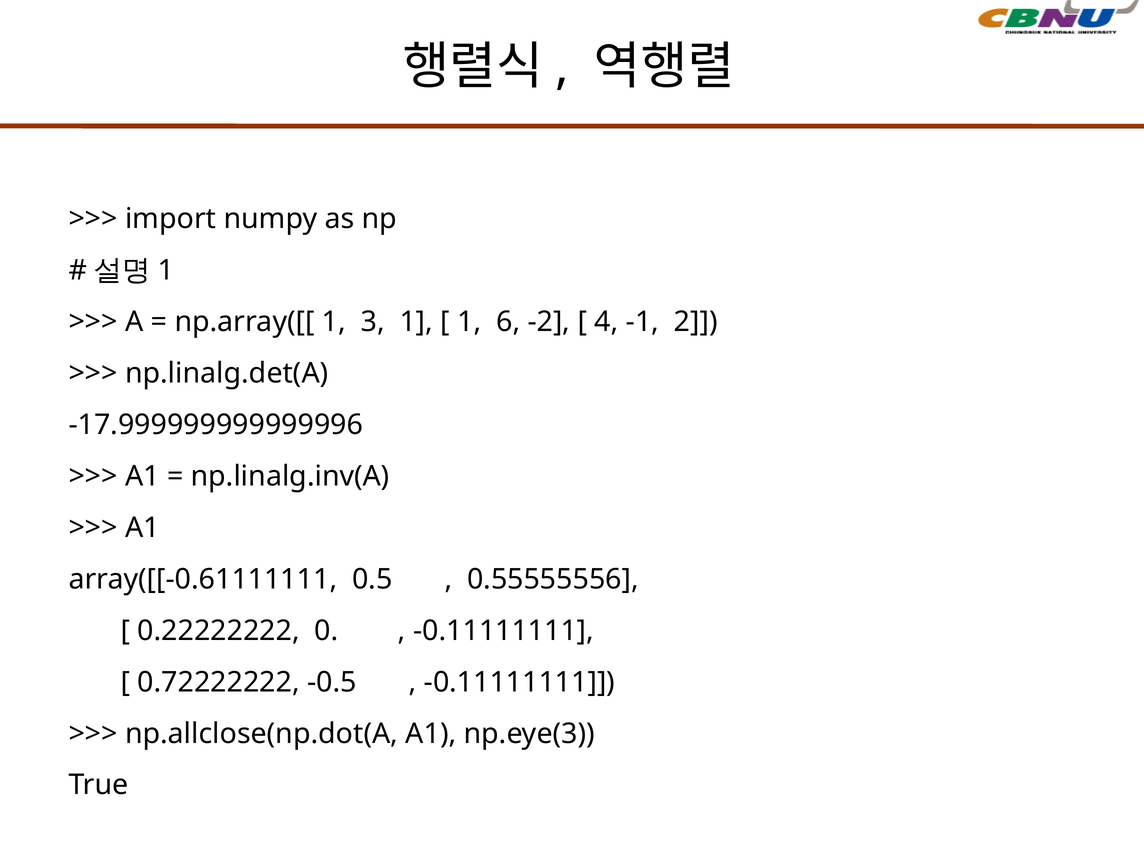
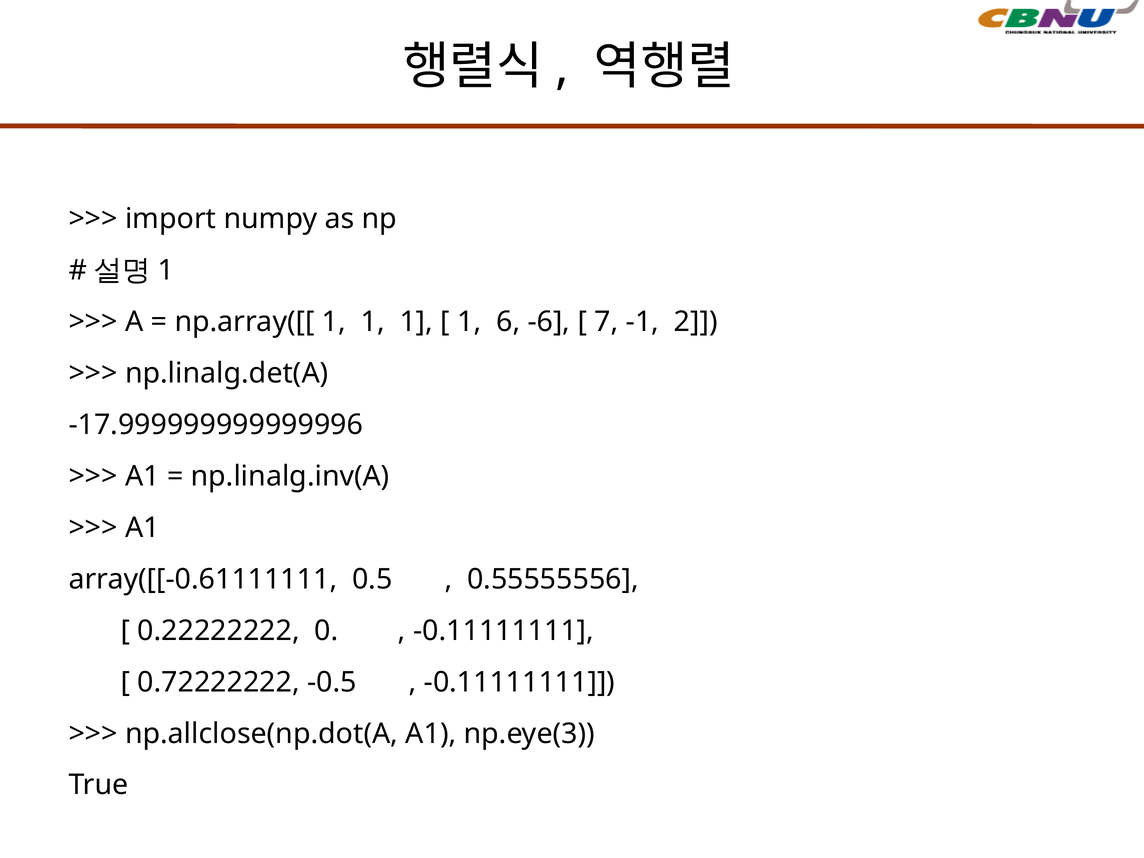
np.array([[ 1 3: 3 -> 1
-2: -2 -> -6
4: 4 -> 7
